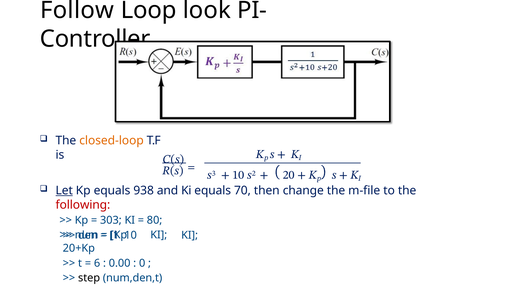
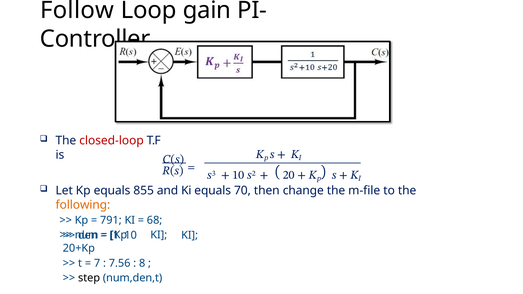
look: look -> gain
closed-loop colour: orange -> red
Let underline: present -> none
938: 938 -> 855
following colour: red -> orange
303: 303 -> 791
80: 80 -> 68
6: 6 -> 7
0.00: 0.00 -> 7.56
0: 0 -> 8
